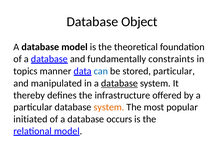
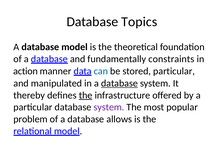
Object: Object -> Topics
topics: topics -> action
the at (86, 95) underline: none -> present
system at (109, 107) colour: orange -> purple
initiated: initiated -> problem
occurs: occurs -> allows
